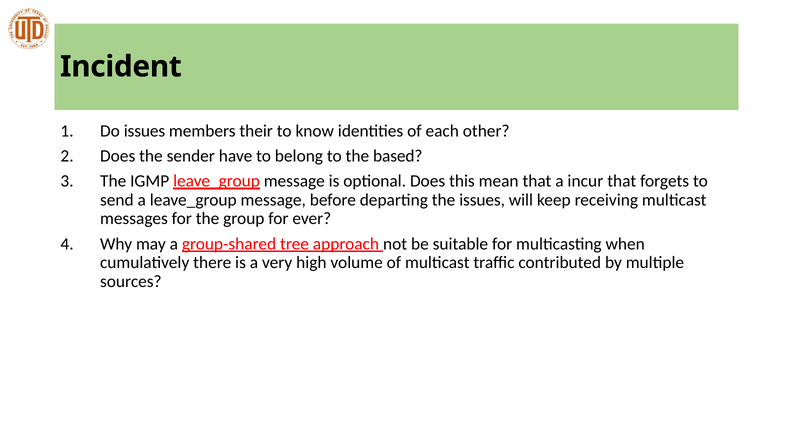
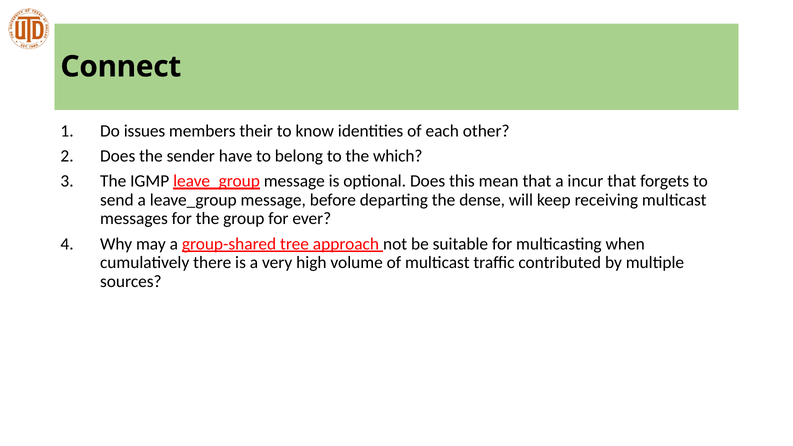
Incident: Incident -> Connect
based: based -> which
the issues: issues -> dense
